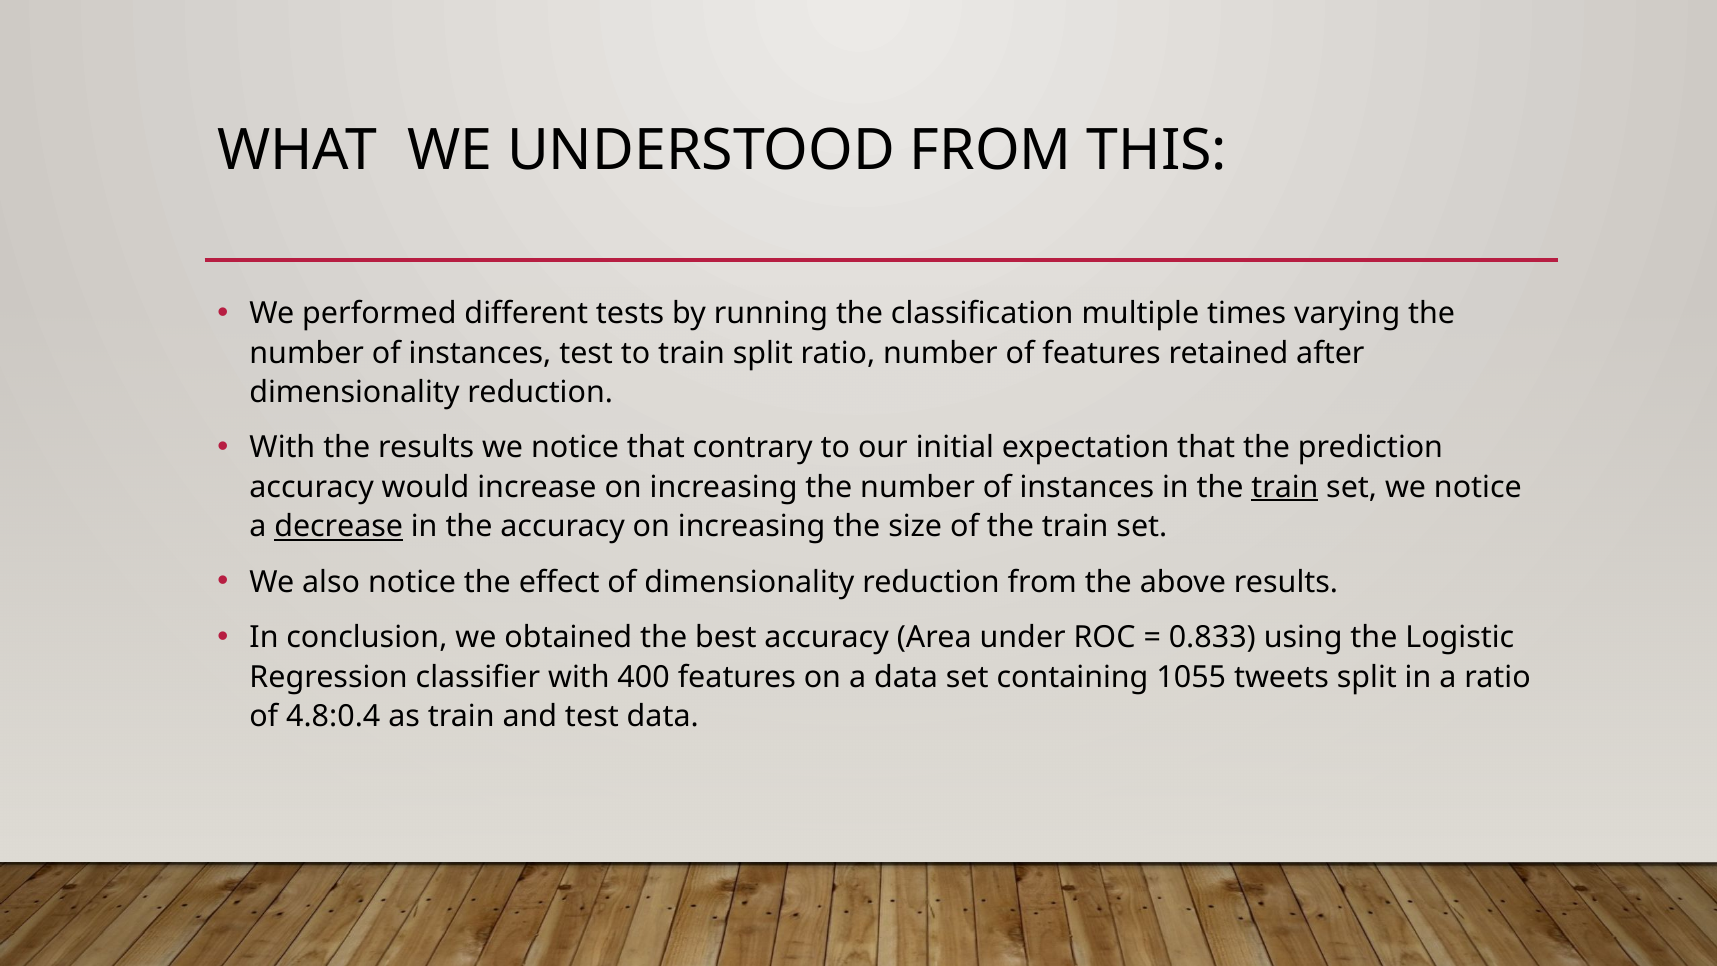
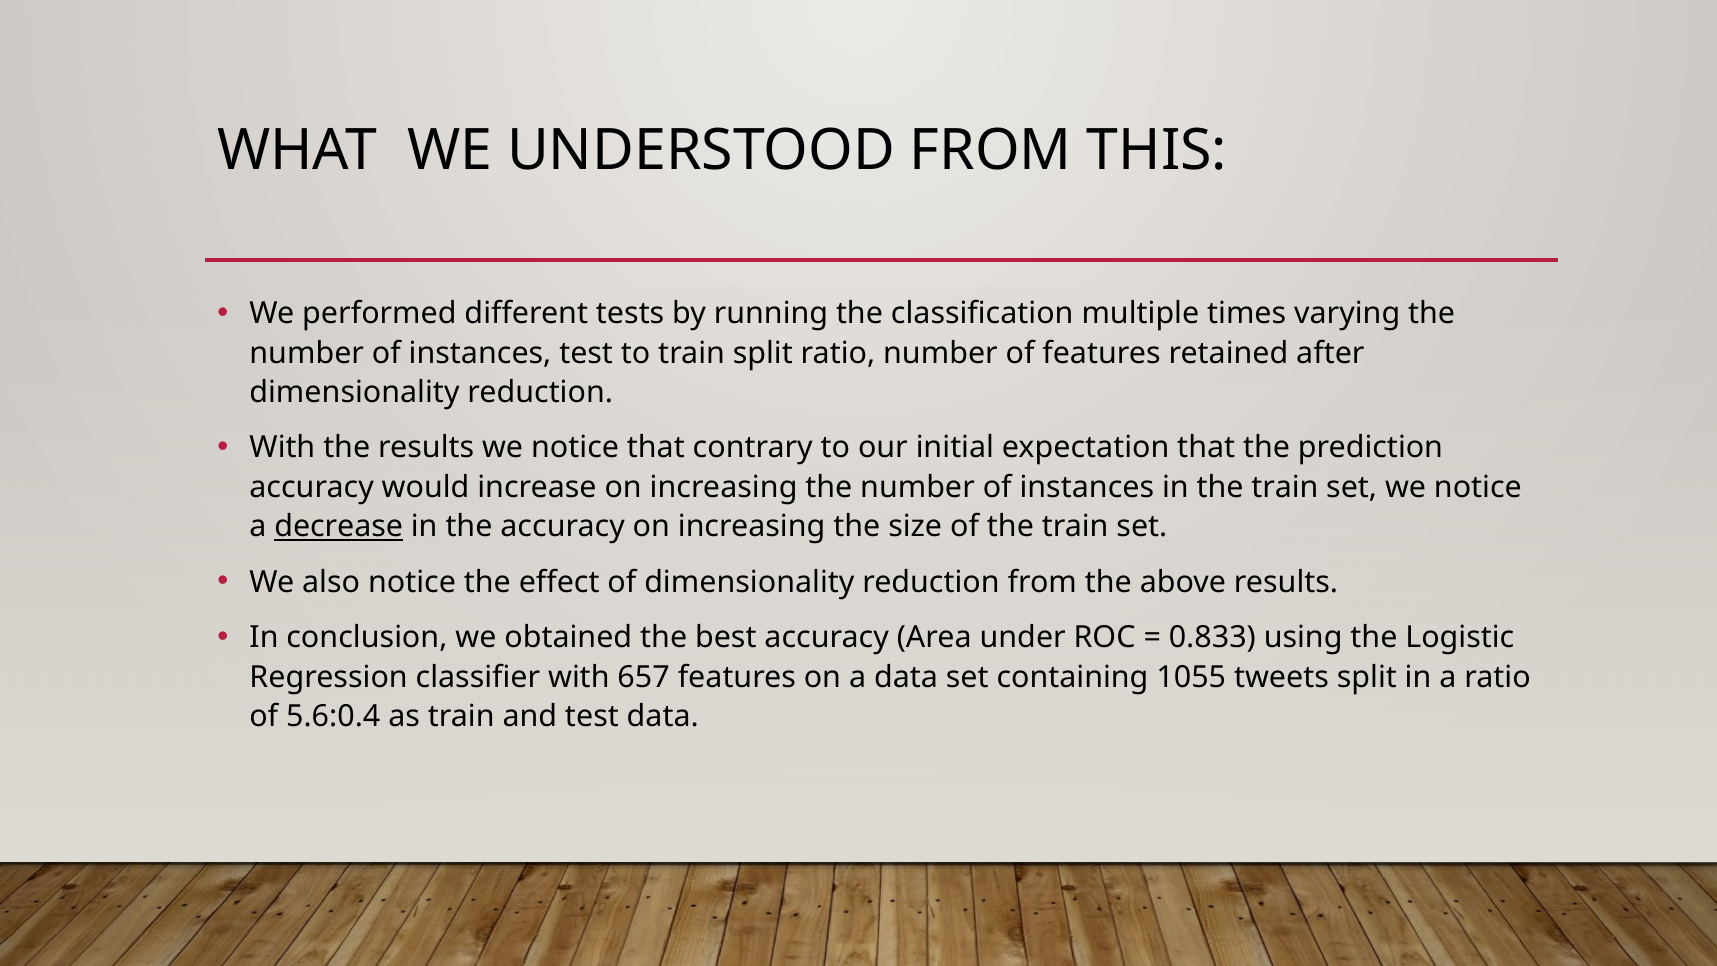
train at (1285, 487) underline: present -> none
400: 400 -> 657
4.8:0.4: 4.8:0.4 -> 5.6:0.4
